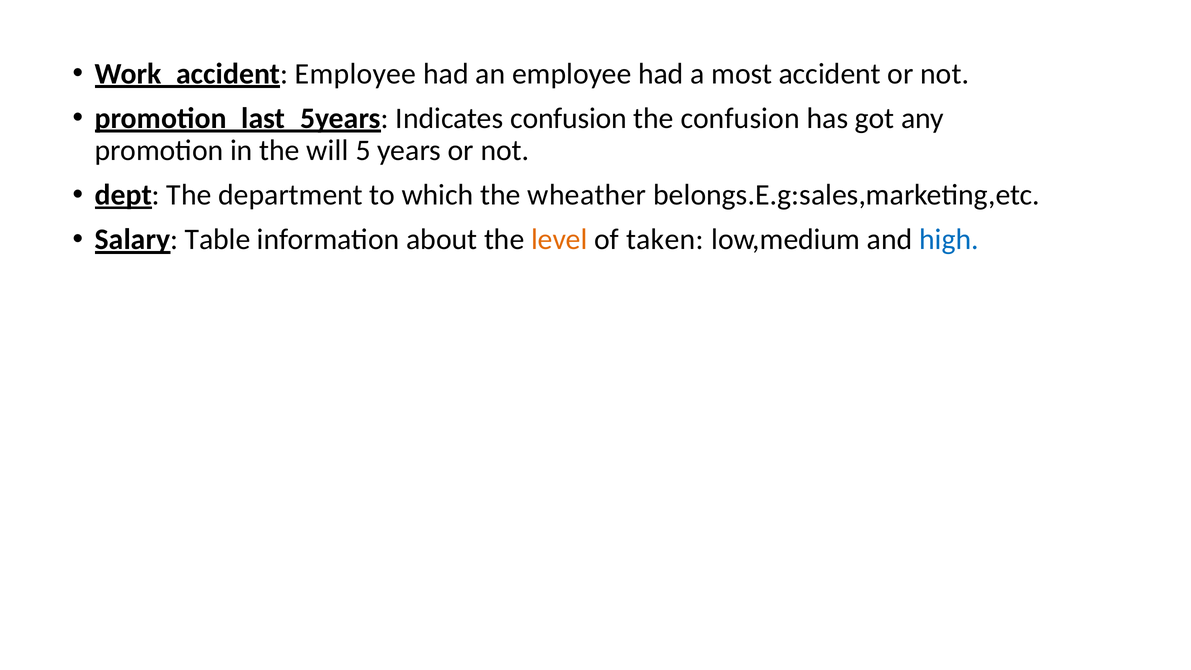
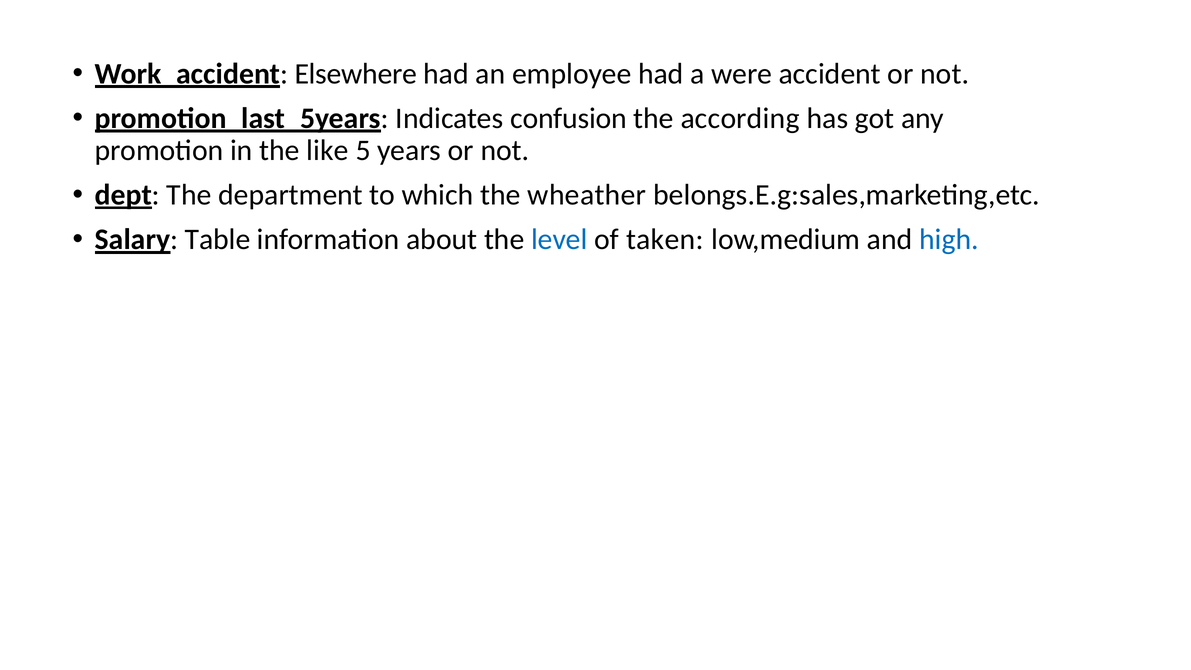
Work_accident Employee: Employee -> Elsewhere
most: most -> were
the confusion: confusion -> according
will: will -> like
level colour: orange -> blue
